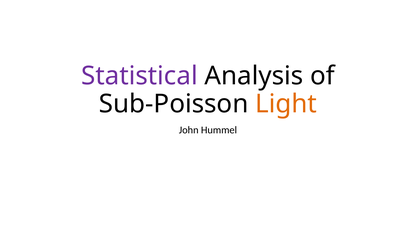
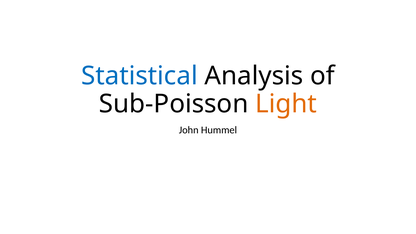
Statistical colour: purple -> blue
